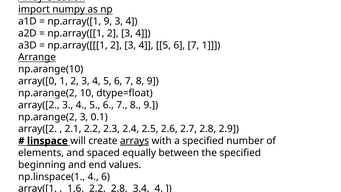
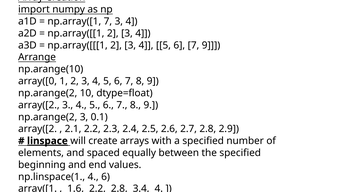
np.array([1 9: 9 -> 7
7 1: 1 -> 9
arrays underline: present -> none
